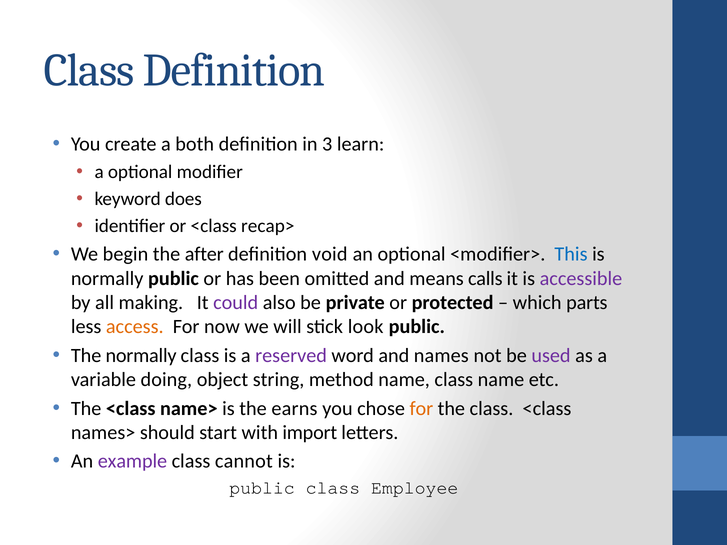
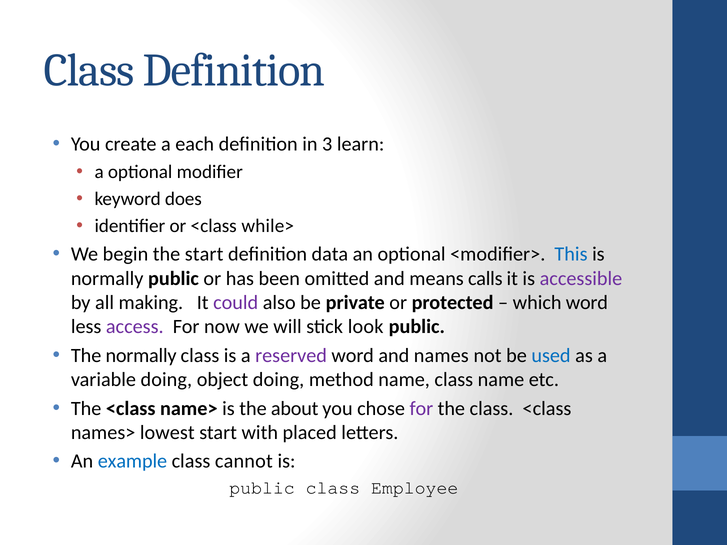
both: both -> each
recap>: recap> -> while>
the after: after -> start
void: void -> data
which parts: parts -> word
access colour: orange -> purple
used colour: purple -> blue
object string: string -> doing
earns: earns -> about
for at (421, 409) colour: orange -> purple
should: should -> lowest
import: import -> placed
example colour: purple -> blue
